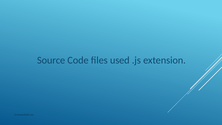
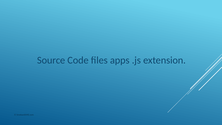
used: used -> apps
